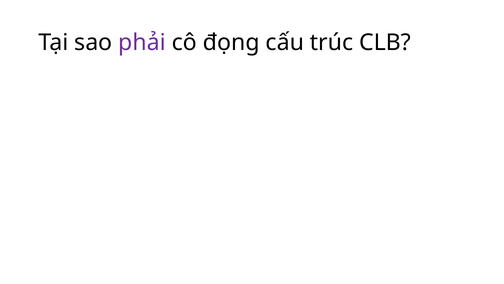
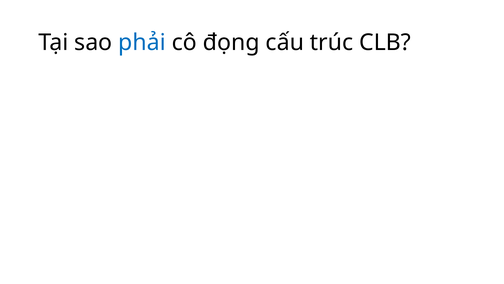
phải colour: purple -> blue
